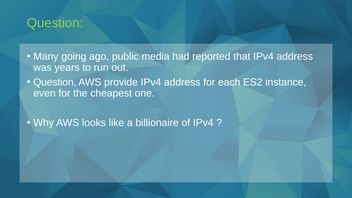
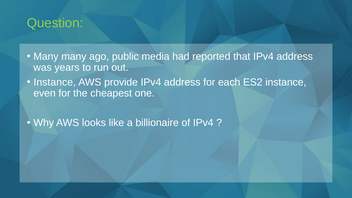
Many going: going -> many
Question at (55, 82): Question -> Instance
